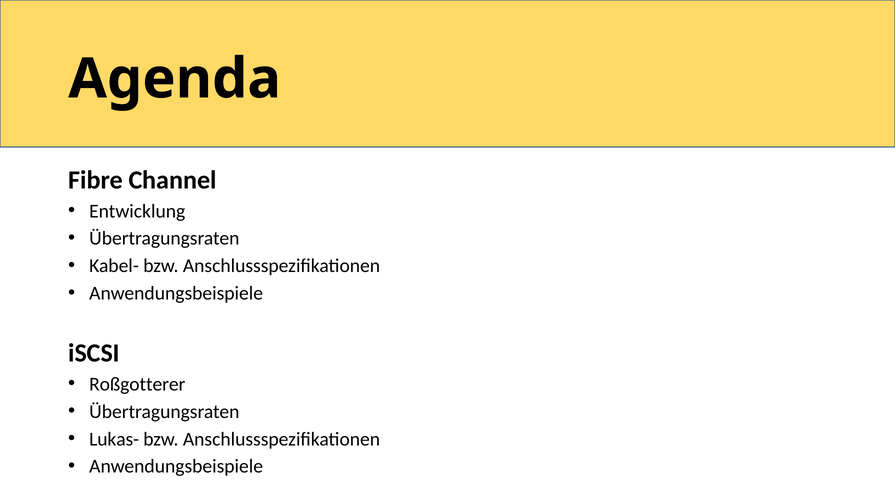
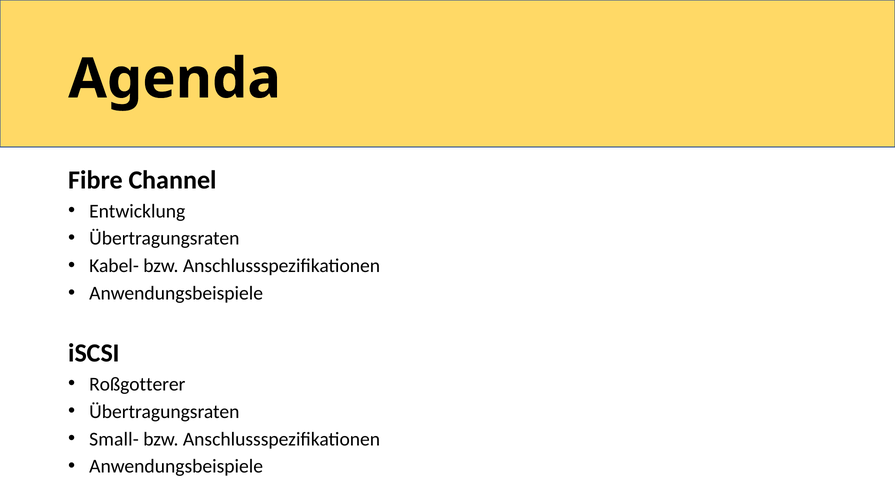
Lukas-: Lukas- -> Small-
